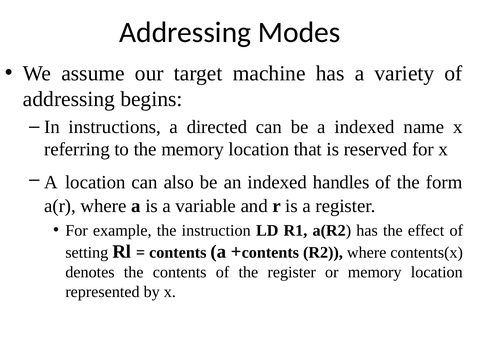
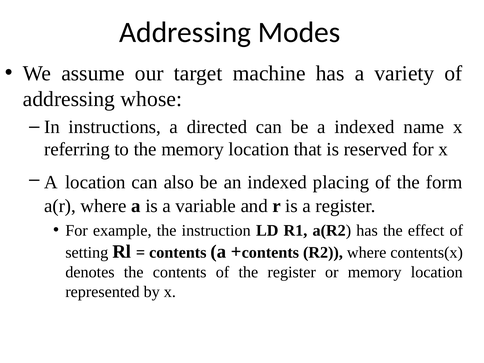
begins: begins -> whose
handles: handles -> placing
